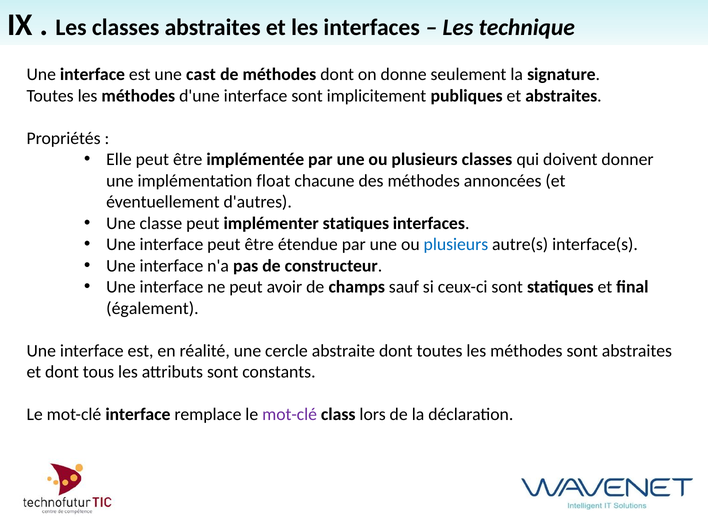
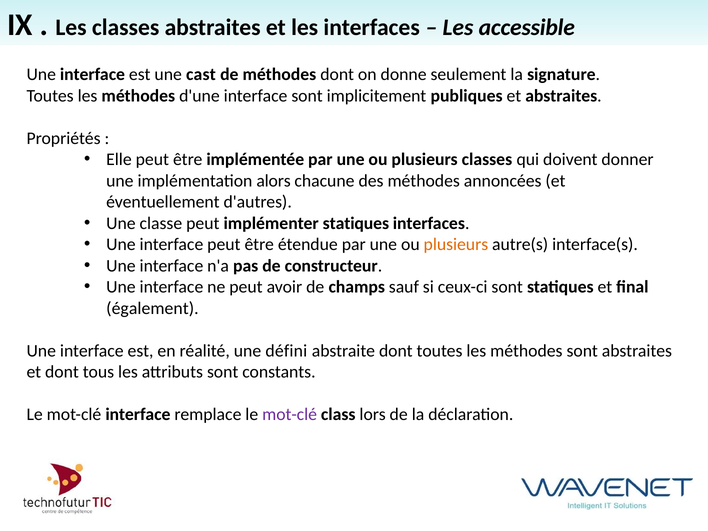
technique: technique -> accessible
float: float -> alors
plusieurs at (456, 244) colour: blue -> orange
cercle: cercle -> défini
